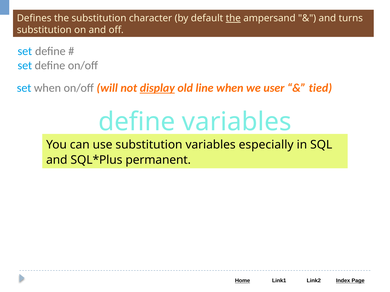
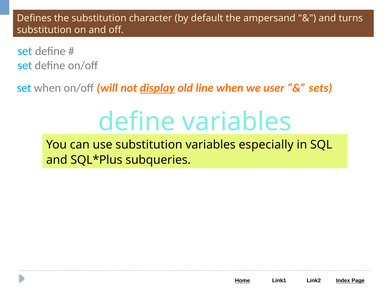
the at (233, 18) underline: present -> none
tied: tied -> sets
permanent: permanent -> subqueries
